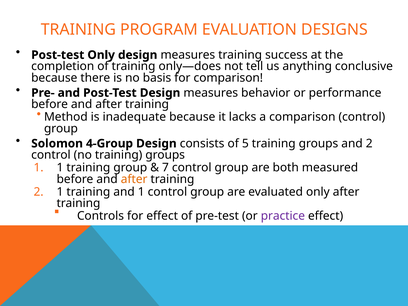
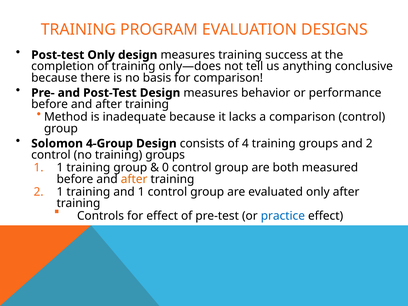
5: 5 -> 4
7: 7 -> 0
practice colour: purple -> blue
